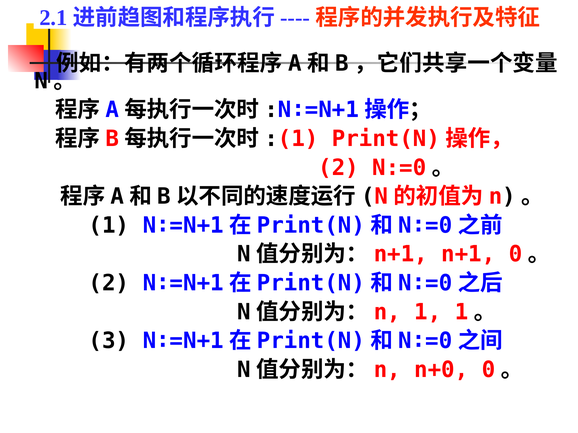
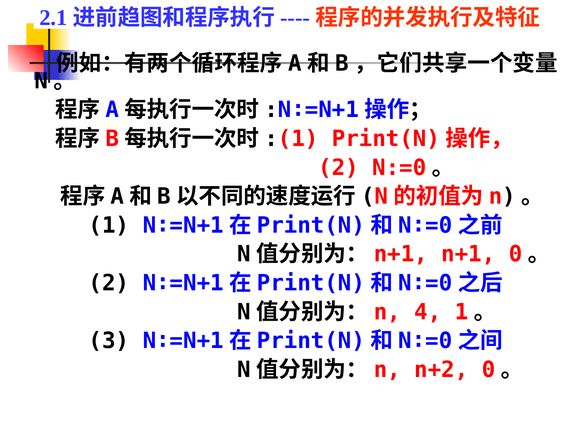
1 at (428, 312): 1 -> 4
n+0: n+0 -> n+2
